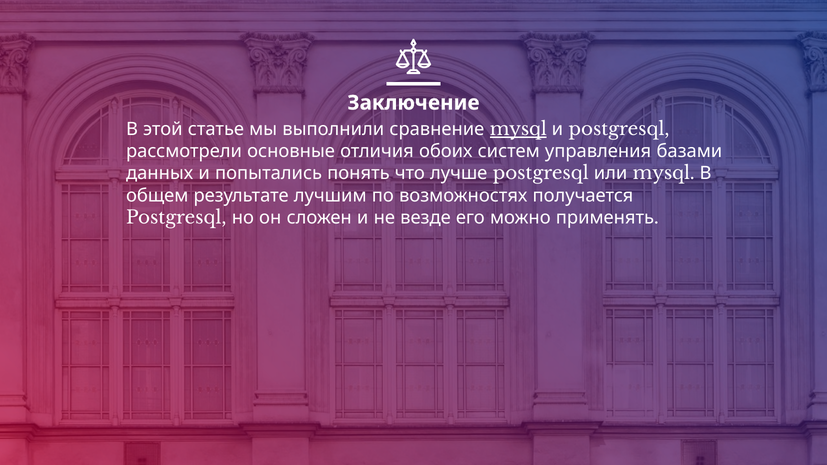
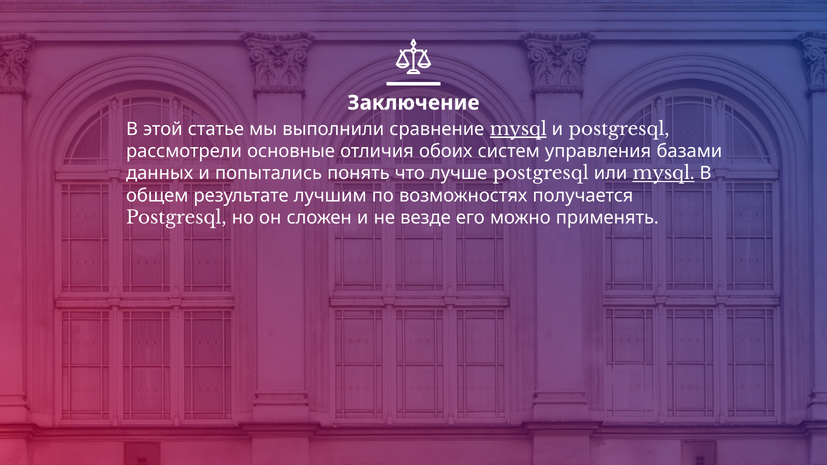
mysql at (664, 174) underline: none -> present
